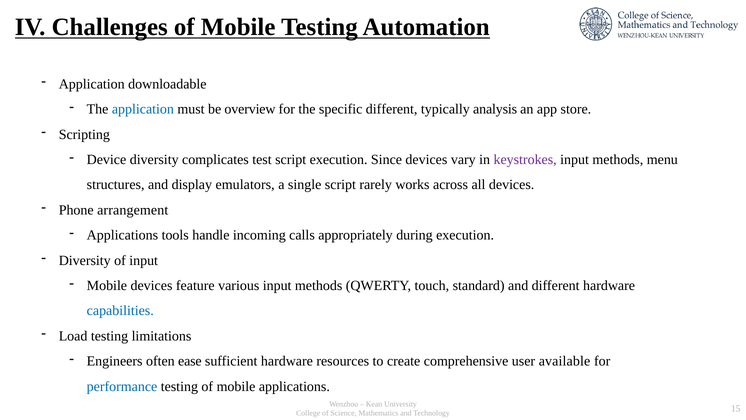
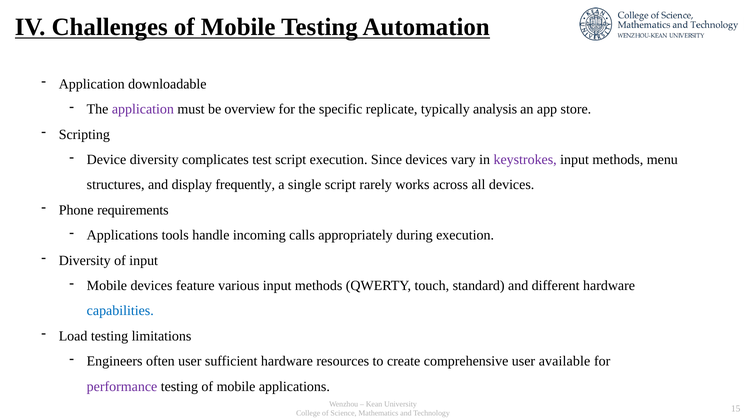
application at (143, 109) colour: blue -> purple
specific different: different -> replicate
emulators: emulators -> frequently
arrangement: arrangement -> requirements
often ease: ease -> user
performance colour: blue -> purple
